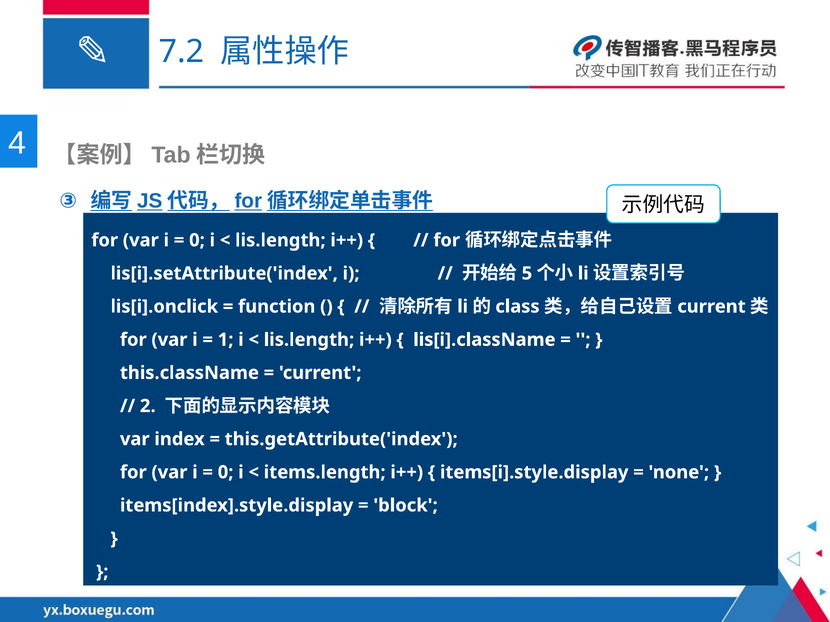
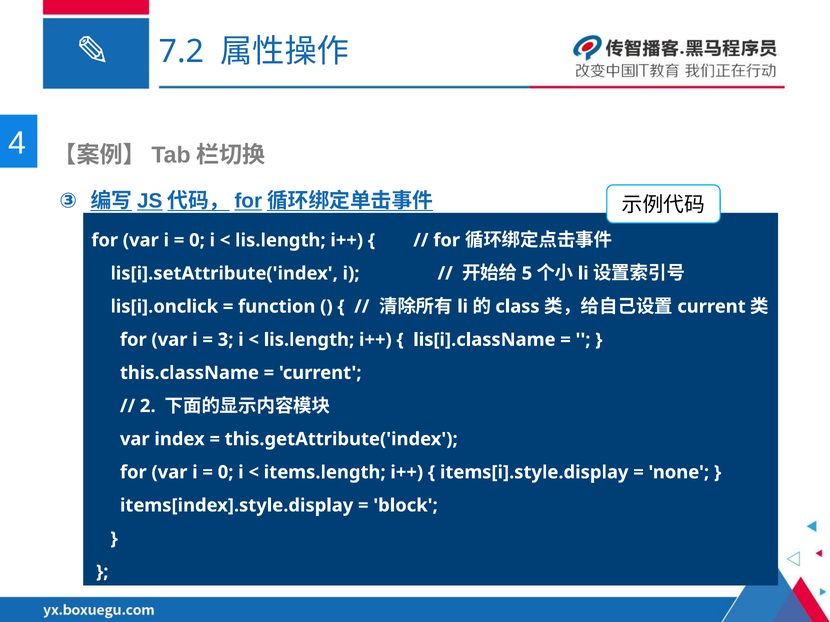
1: 1 -> 3
